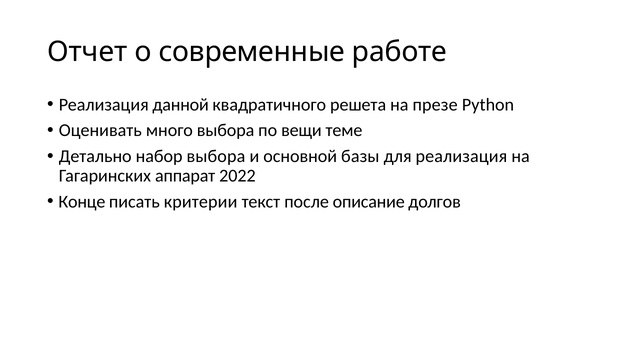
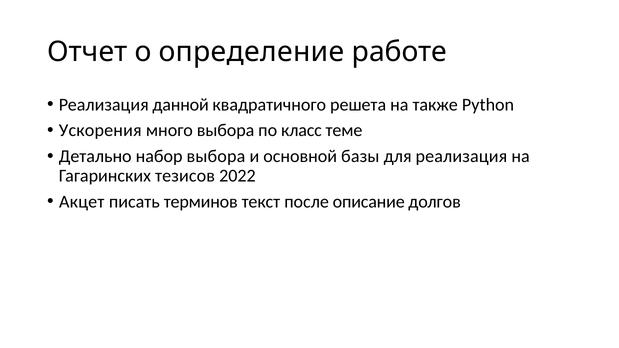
современные: современные -> определение
презе: презе -> также
Оценивать: Оценивать -> Ускорения
вещи: вещи -> класс
аппарат: аппарат -> тезисов
Конце: Конце -> Акцет
критерии: критерии -> терминов
